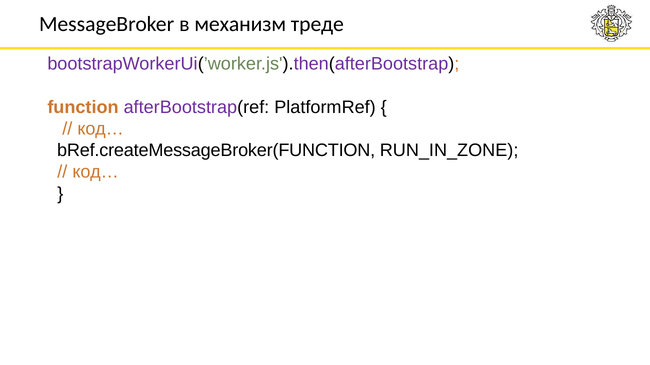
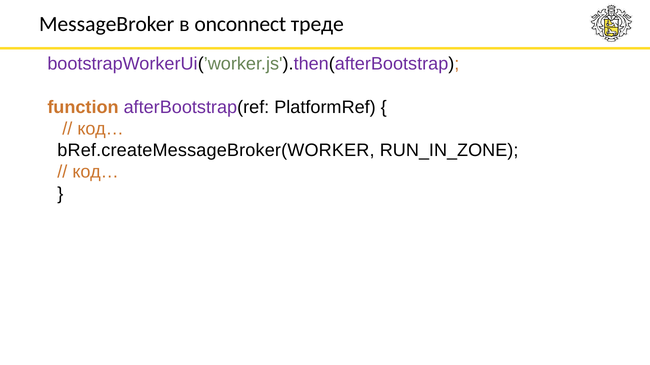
механизм: механизм -> onconnect
bRef.createMessageBroker(FUNCTION: bRef.createMessageBroker(FUNCTION -> bRef.createMessageBroker(WORKER
